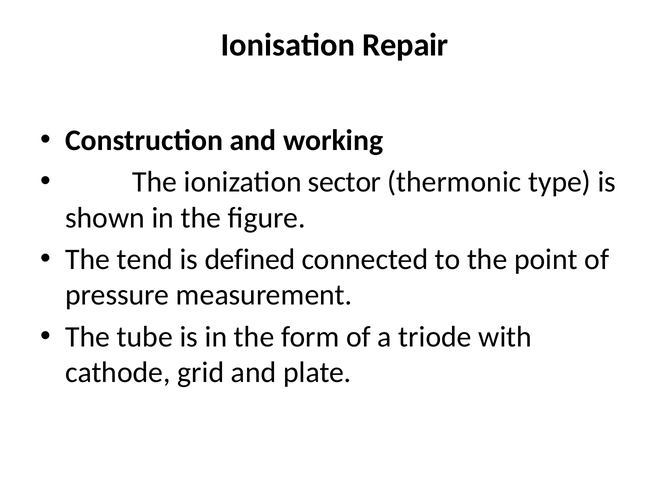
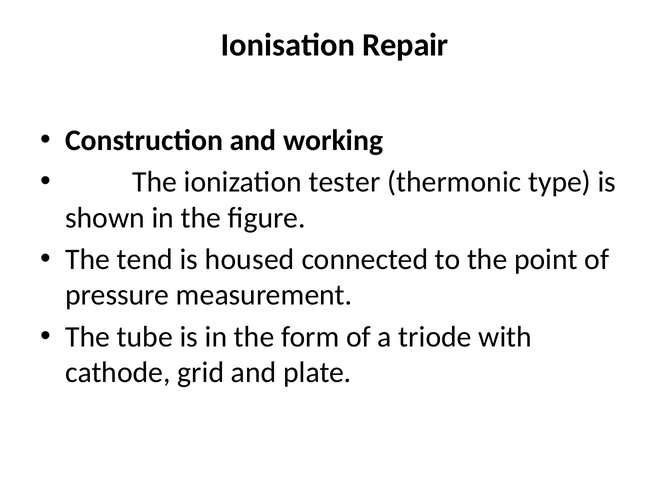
sector: sector -> tester
defined: defined -> housed
